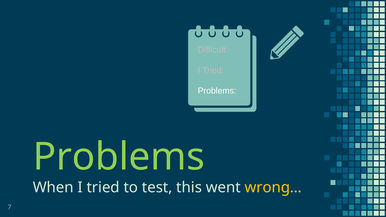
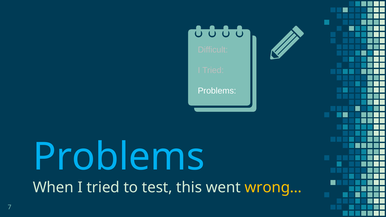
Problems at (119, 157) colour: light green -> light blue
